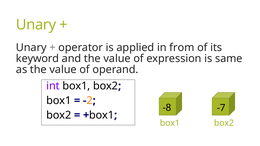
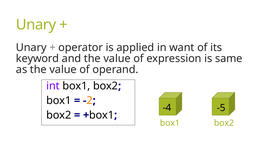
from: from -> want
-8: -8 -> -4
-7: -7 -> -5
